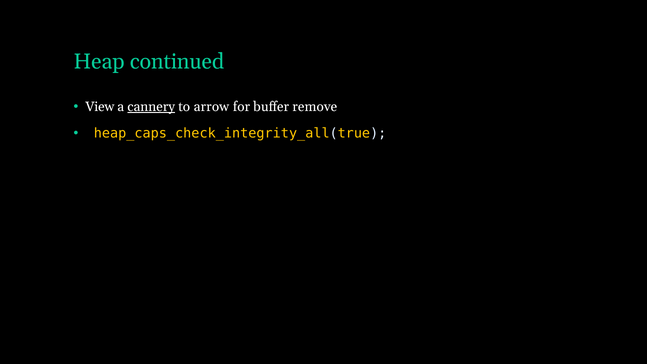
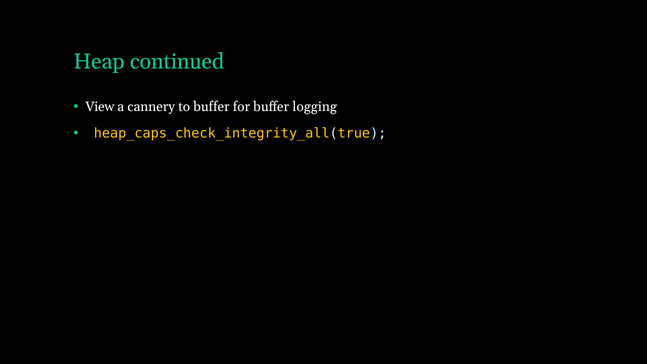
cannery underline: present -> none
to arrow: arrow -> buffer
remove: remove -> logging
